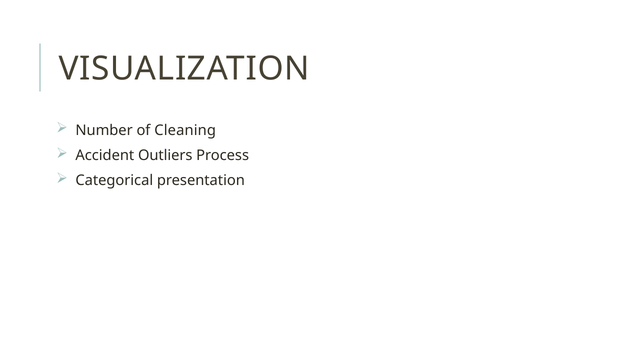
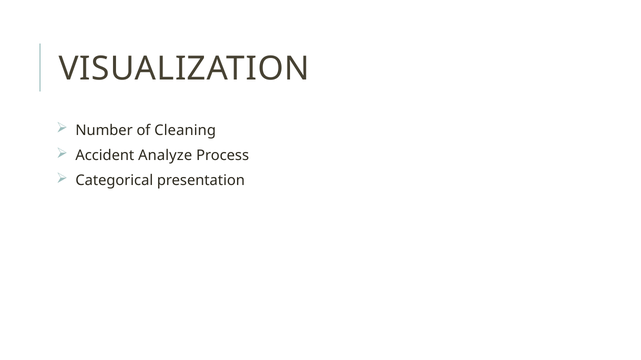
Outliers: Outliers -> Analyze
